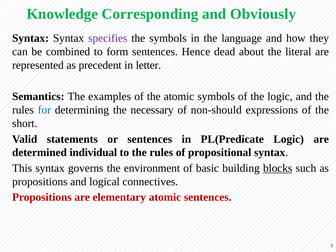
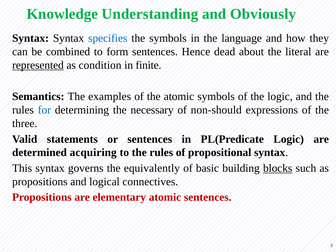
Corresponding: Corresponding -> Understanding
specifies colour: purple -> blue
represented underline: none -> present
precedent: precedent -> condition
letter: letter -> finite
short: short -> three
individual: individual -> acquiring
environment: environment -> equivalently
